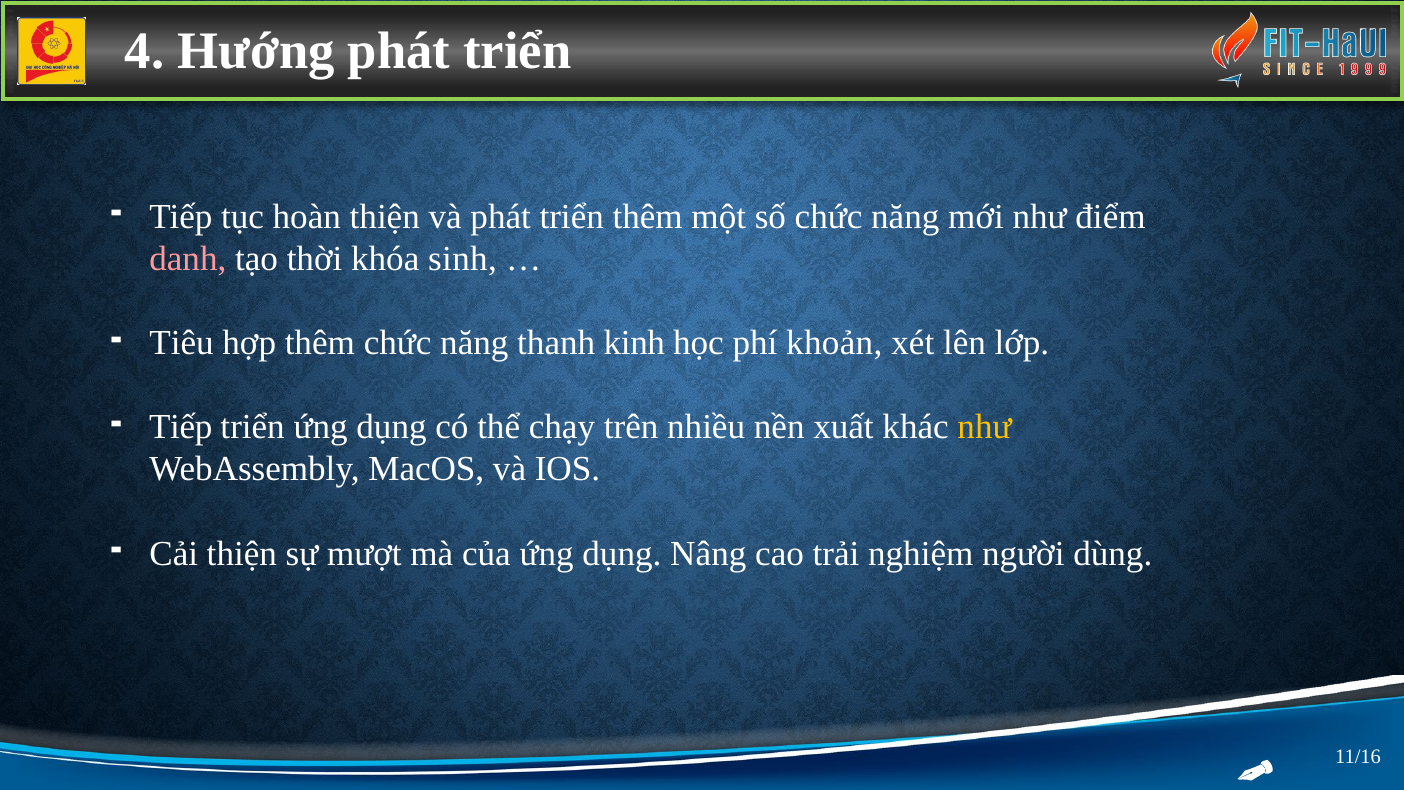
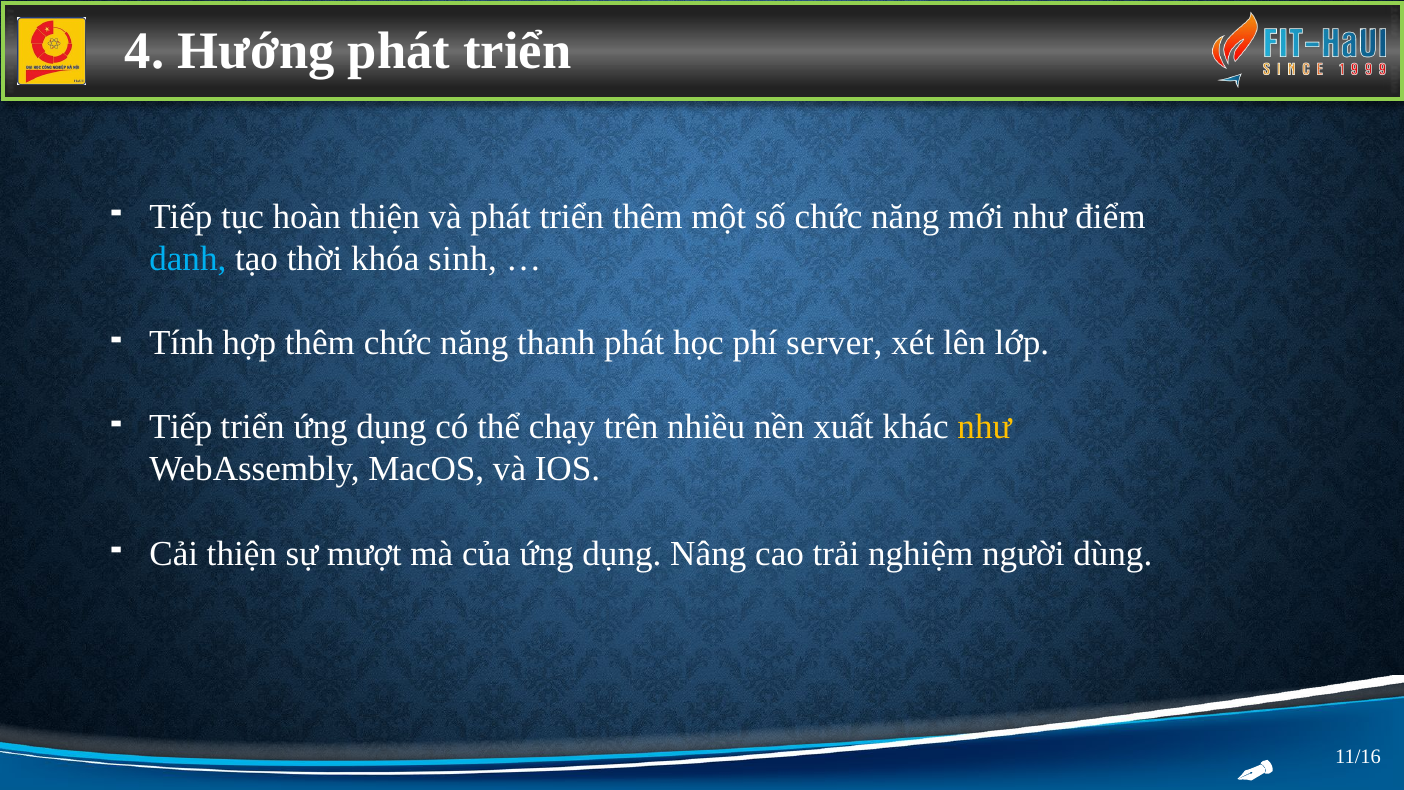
danh colour: pink -> light blue
Tiêu: Tiêu -> Tính
thanh kinh: kinh -> phát
khoản: khoản -> server
